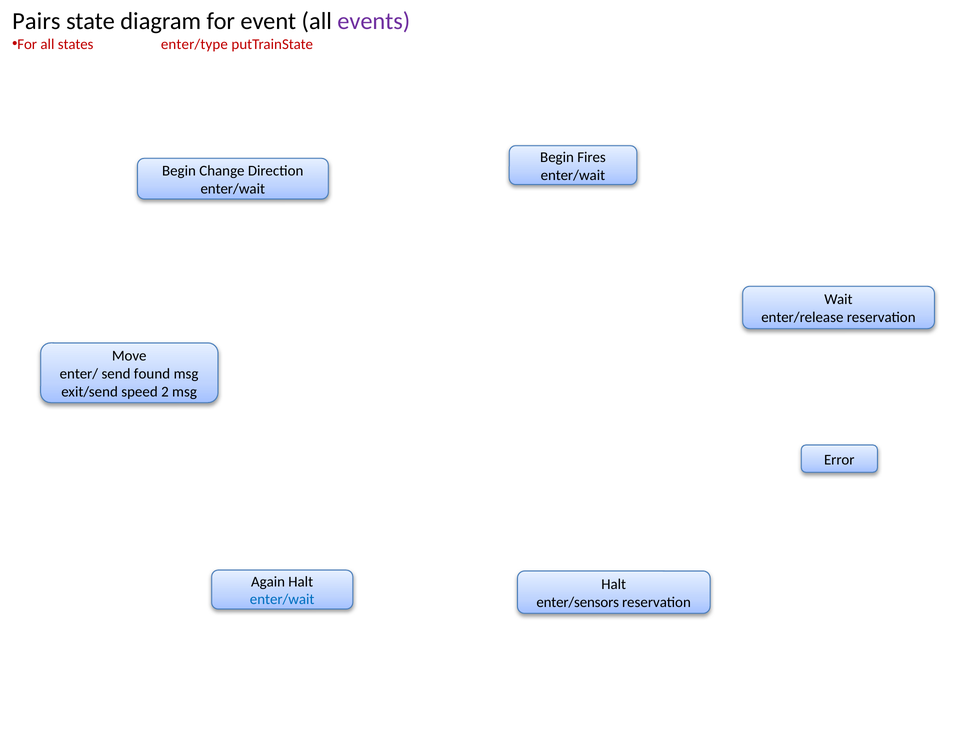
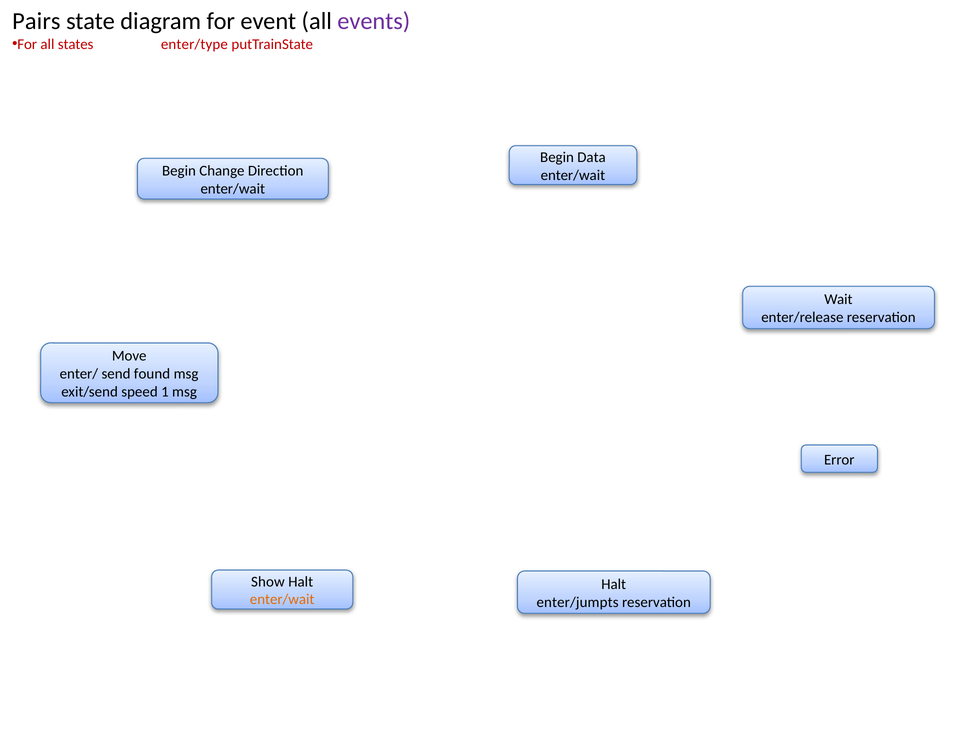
Fires: Fires -> Data
2: 2 -> 1
Again: Again -> Show
enter/wait at (282, 599) colour: blue -> orange
enter/sensors: enter/sensors -> enter/jumpts
